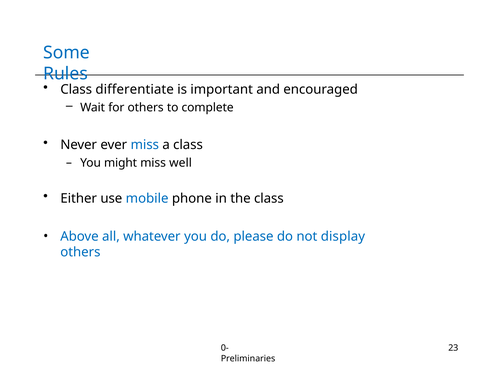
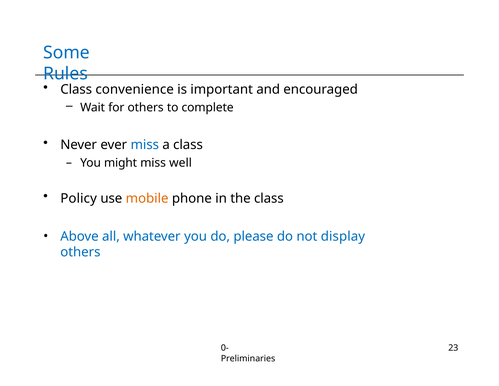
differentiate: differentiate -> convenience
Either: Either -> Policy
mobile colour: blue -> orange
